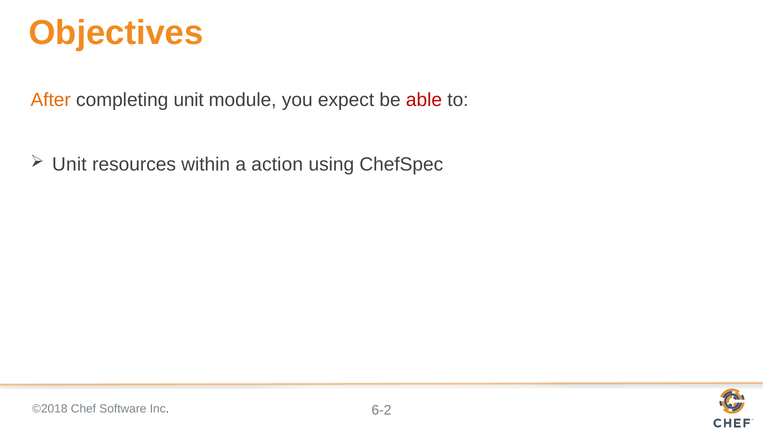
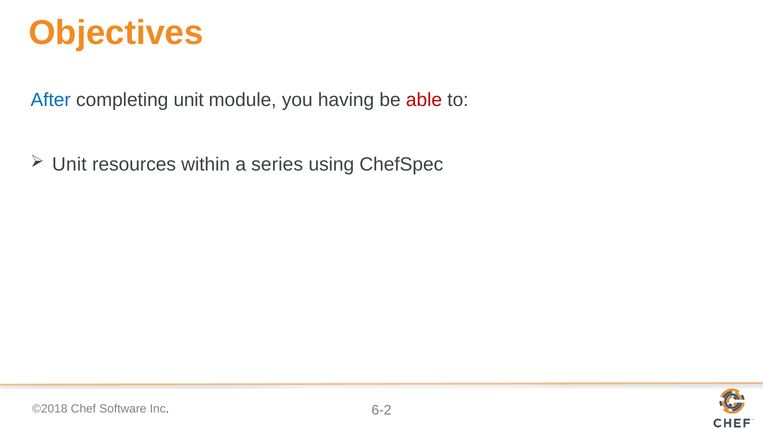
After colour: orange -> blue
expect: expect -> having
action: action -> series
